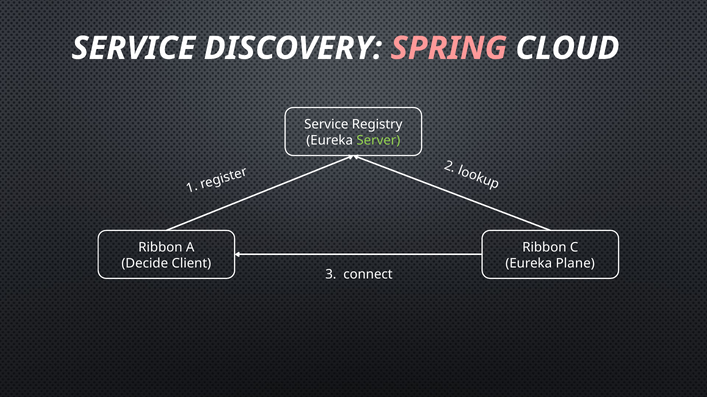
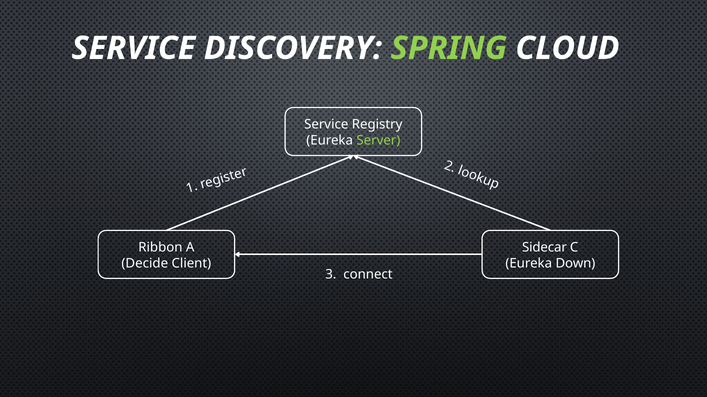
SPRING colour: pink -> light green
Ribbon at (544, 248): Ribbon -> Sidecar
Plane: Plane -> Down
